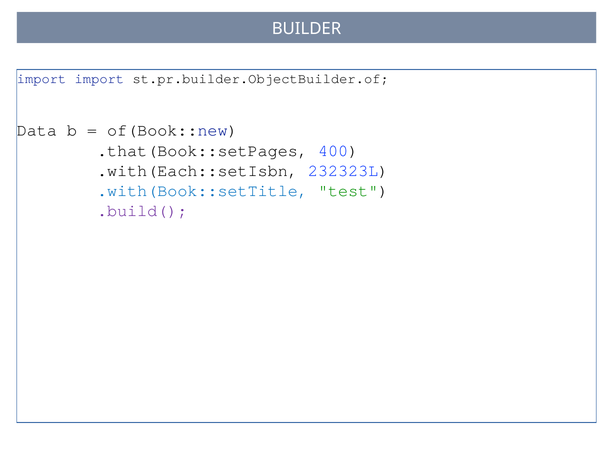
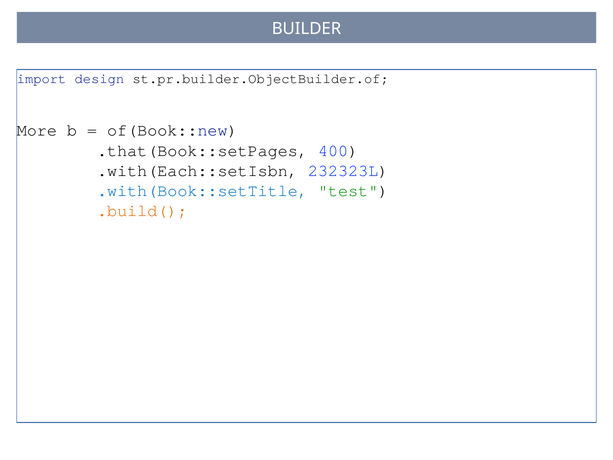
import import: import -> design
Data: Data -> More
.build( colour: purple -> orange
